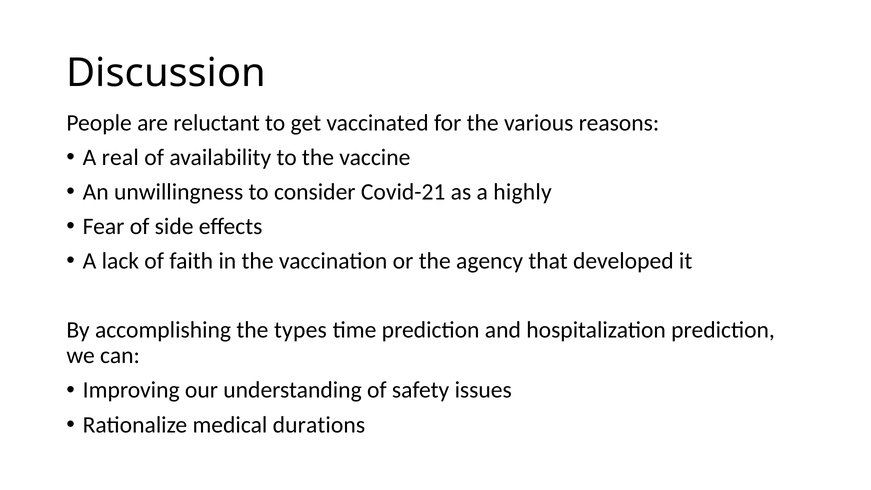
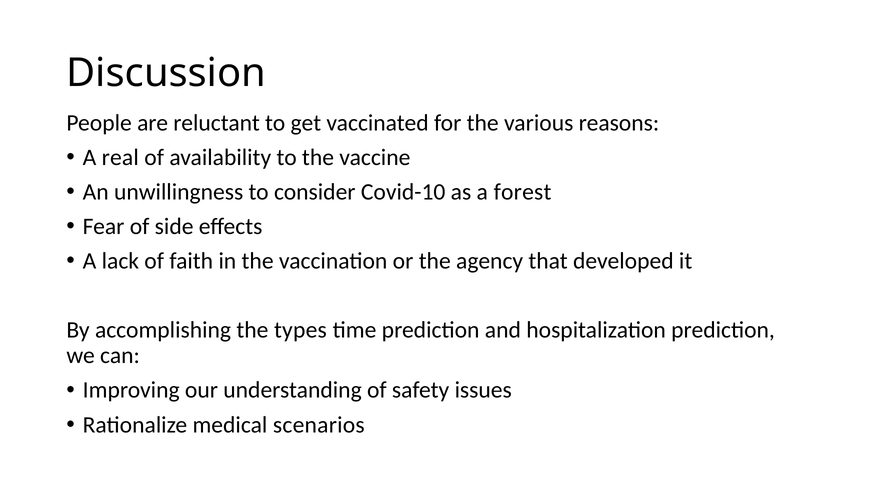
Covid-21: Covid-21 -> Covid-10
highly: highly -> forest
durations: durations -> scenarios
